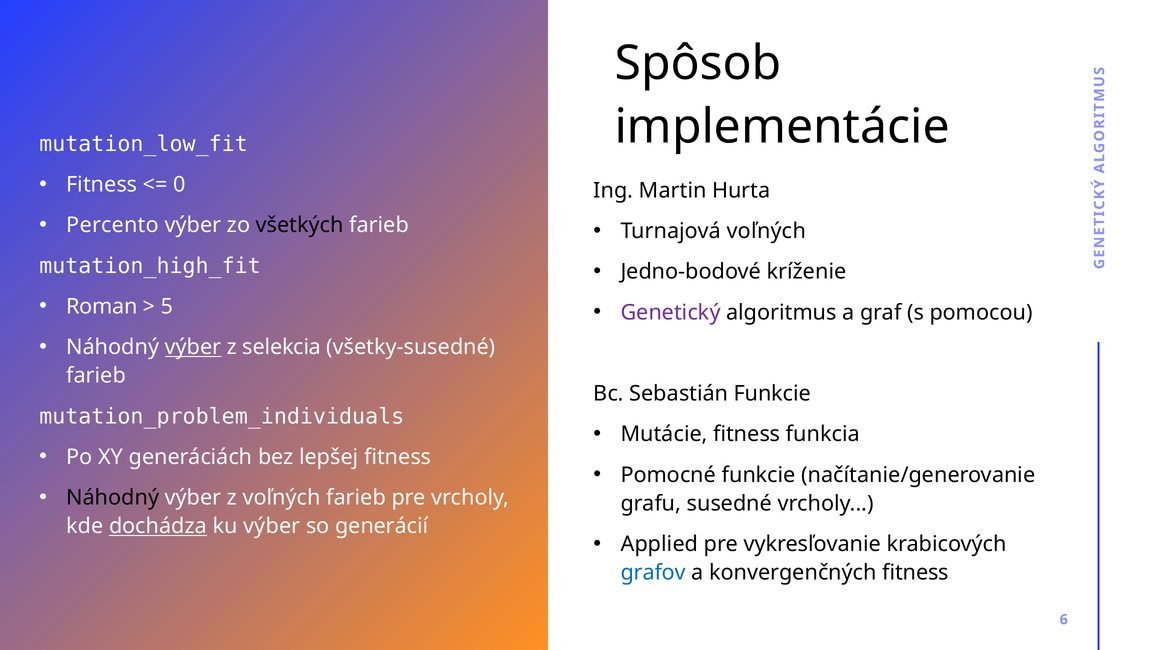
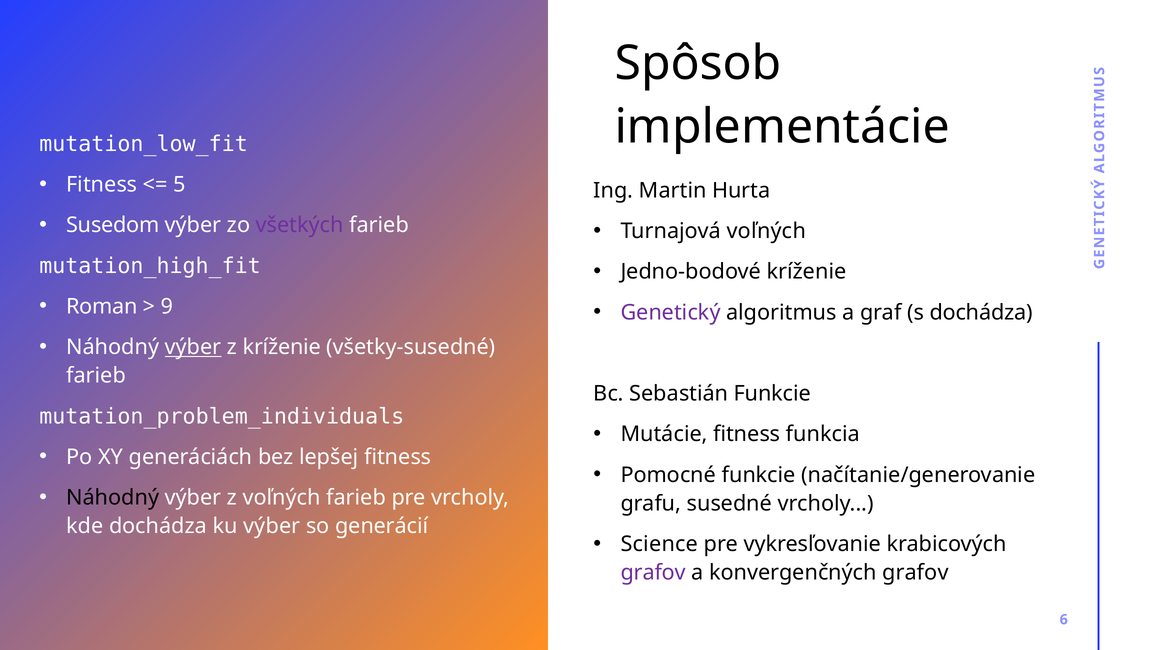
0: 0 -> 5
Percento: Percento -> Susedom
všetkých colour: black -> purple
5: 5 -> 9
s pomocou: pomocou -> dochádza
z selekcia: selekcia -> kríženie
dochádza at (158, 526) underline: present -> none
Applied: Applied -> Science
grafov at (653, 573) colour: blue -> purple
konvergenčných fitness: fitness -> grafov
